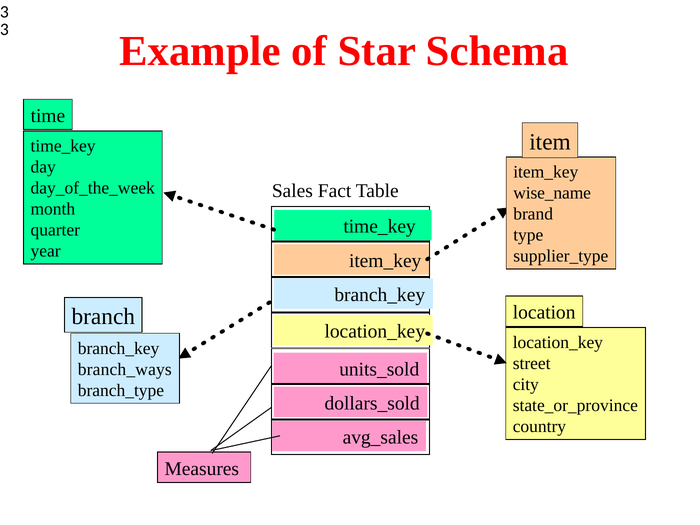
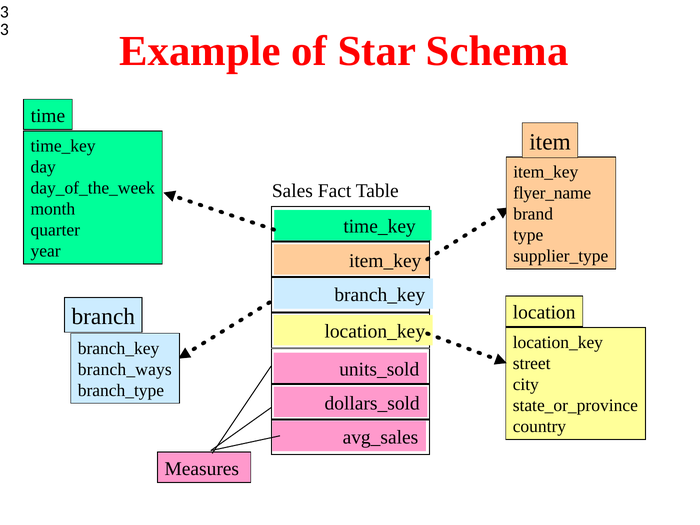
wise_name: wise_name -> flyer_name
